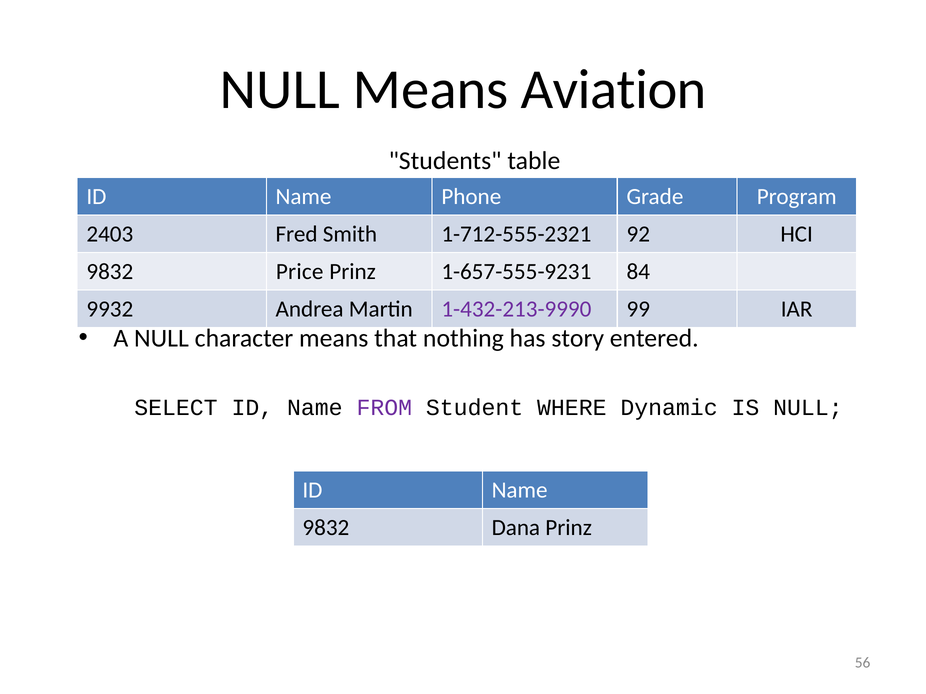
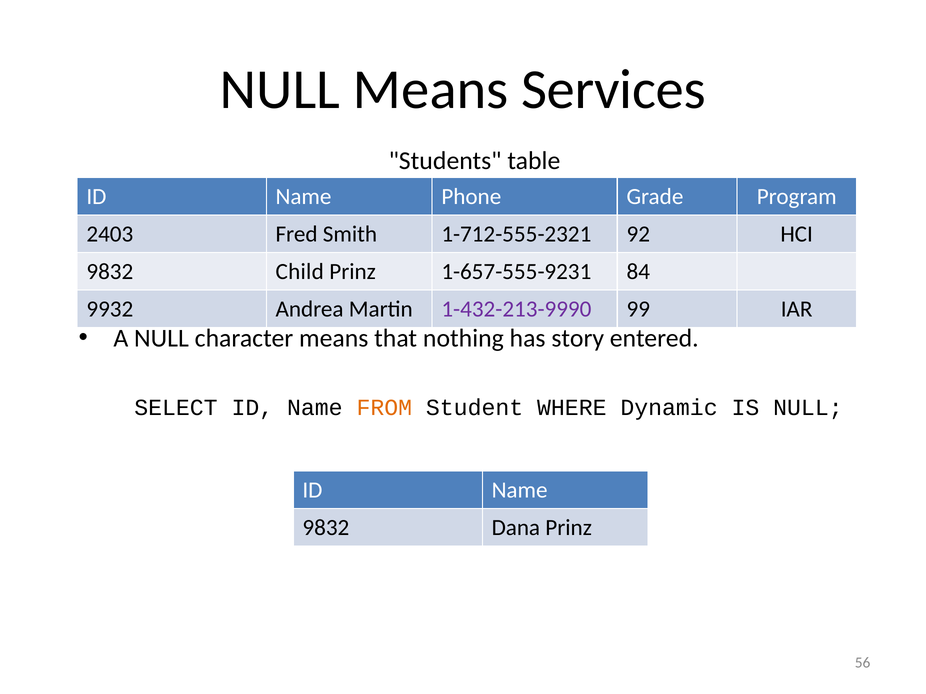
Aviation: Aviation -> Services
Price: Price -> Child
FROM colour: purple -> orange
